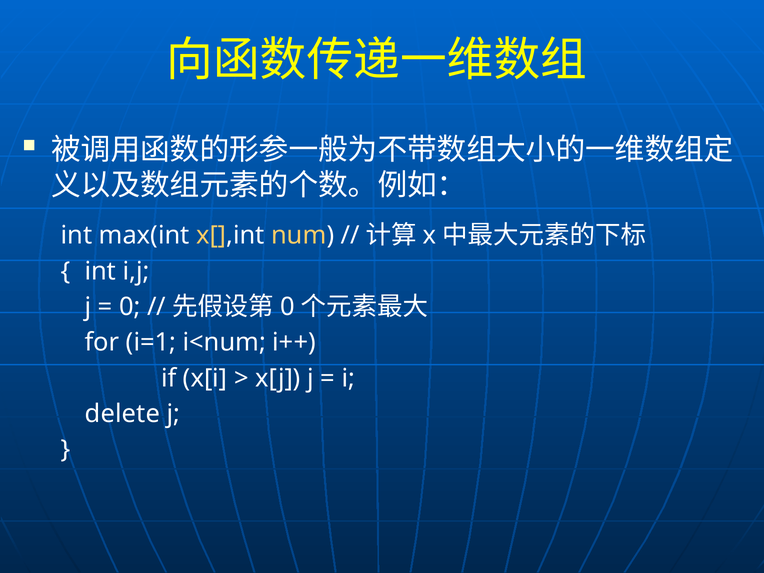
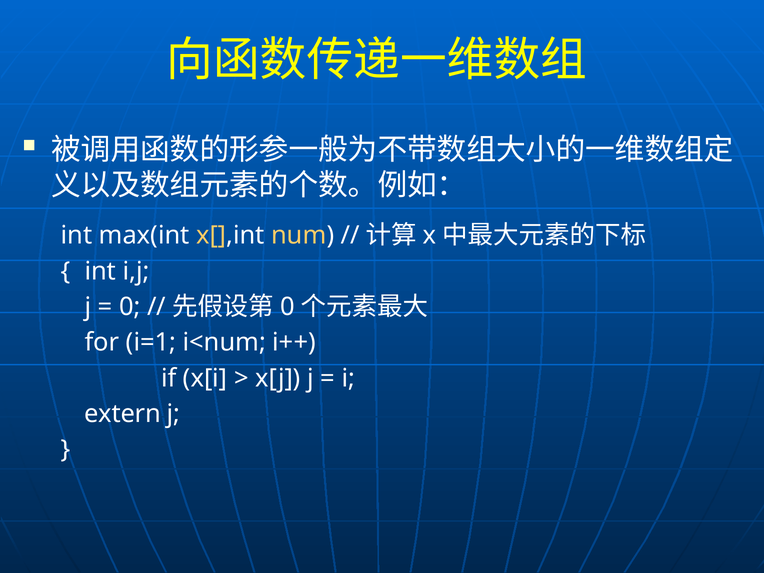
delete: delete -> extern
